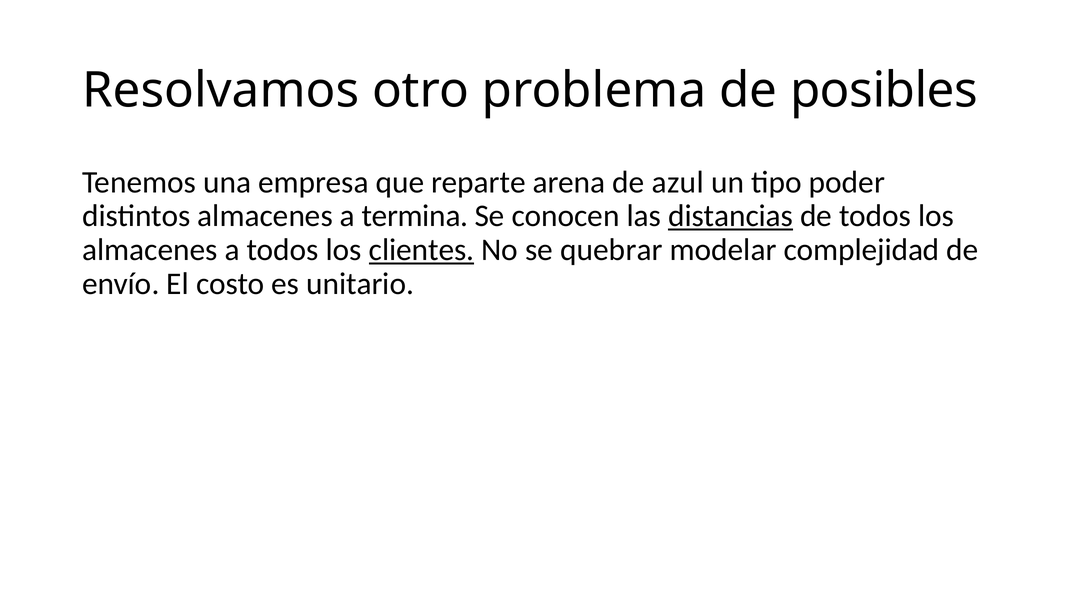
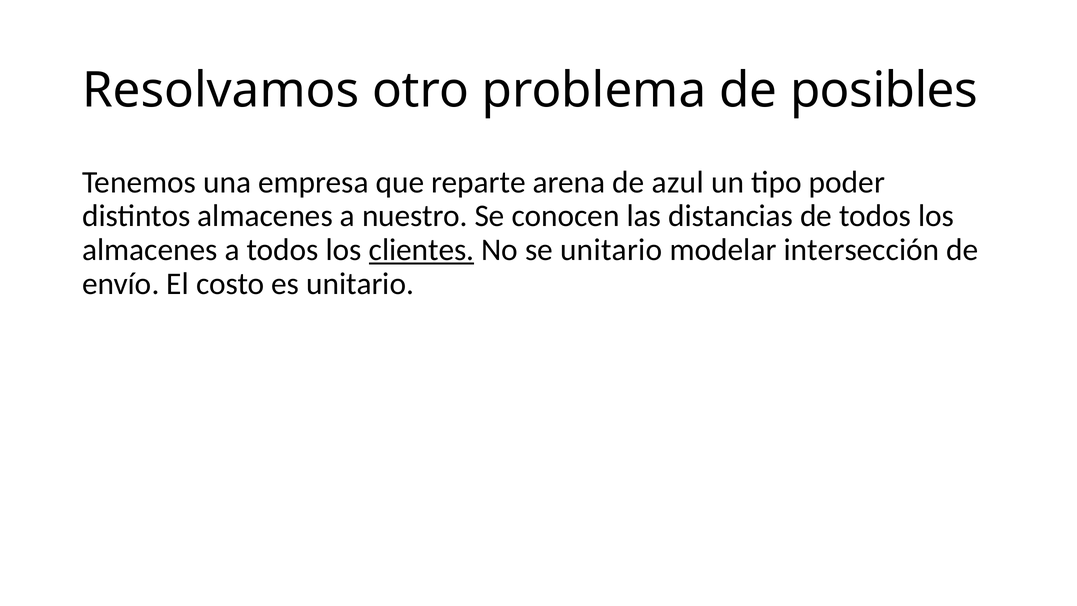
termina: termina -> nuestro
distancias underline: present -> none
se quebrar: quebrar -> unitario
complejidad: complejidad -> intersección
